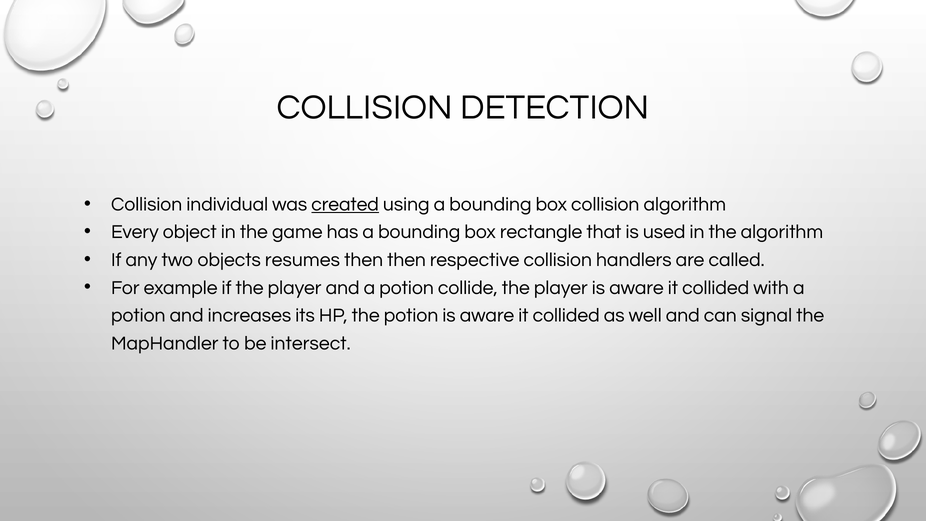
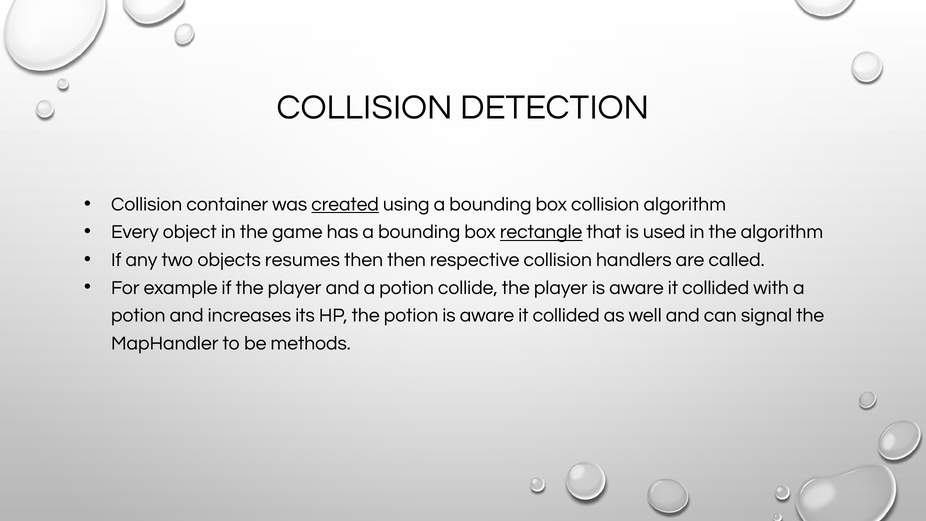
individual: individual -> container
rectangle underline: none -> present
intersect: intersect -> methods
